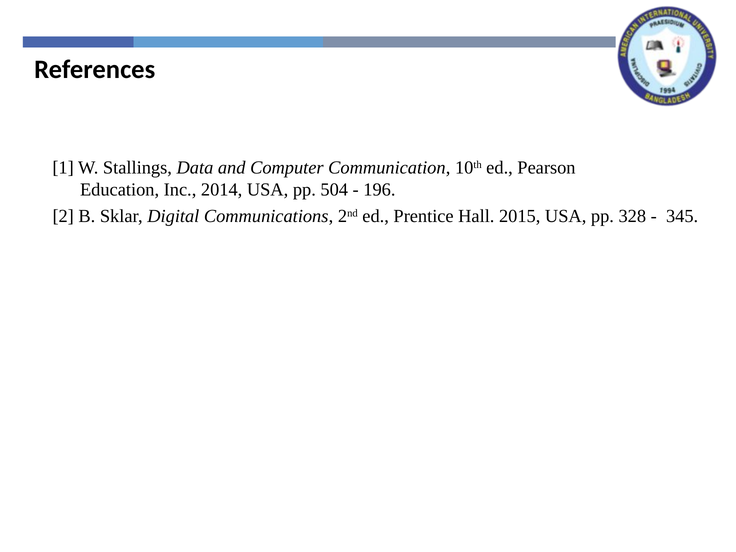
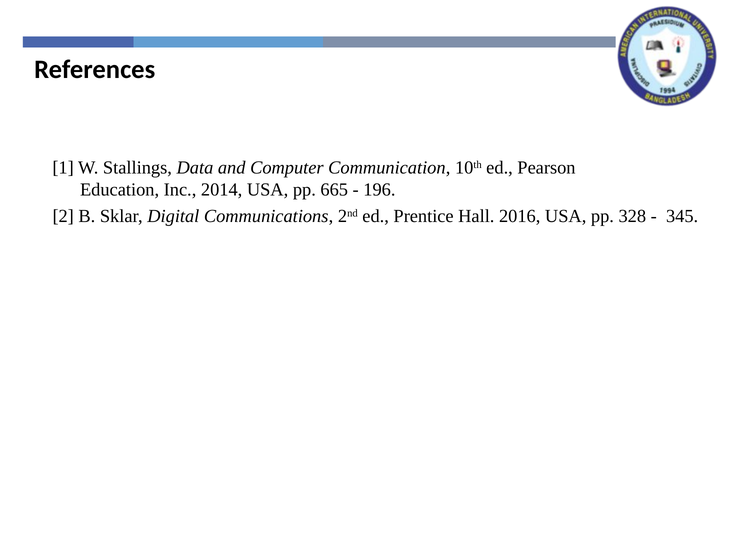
504: 504 -> 665
2015: 2015 -> 2016
